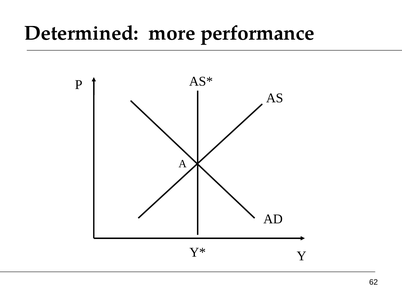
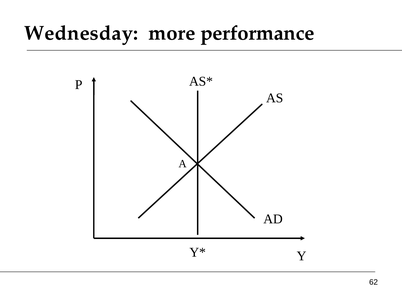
Determined: Determined -> Wednesday
